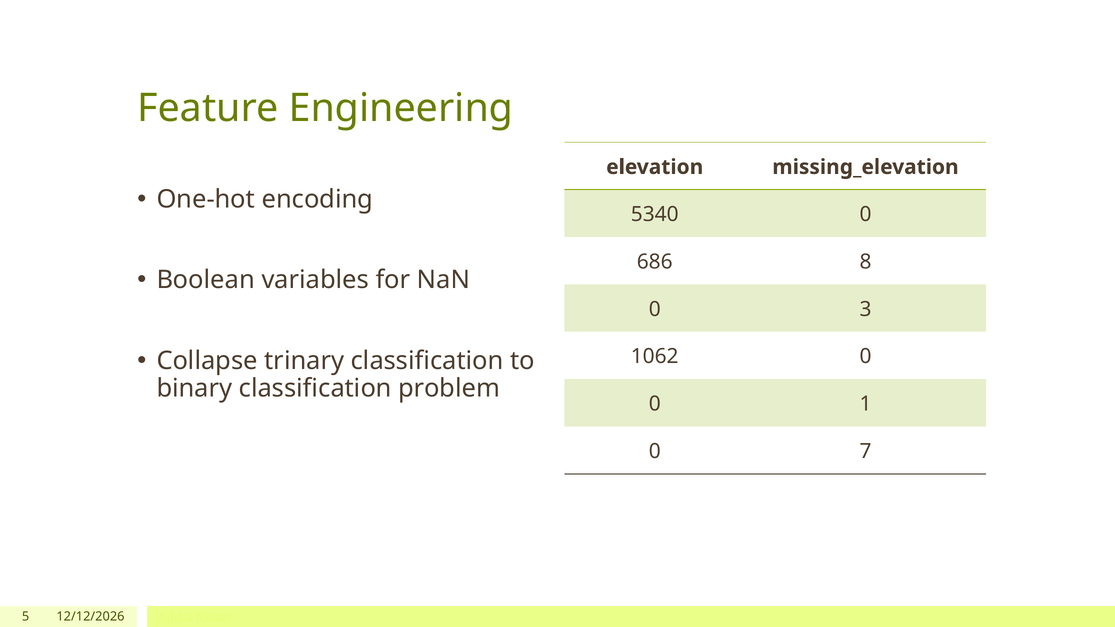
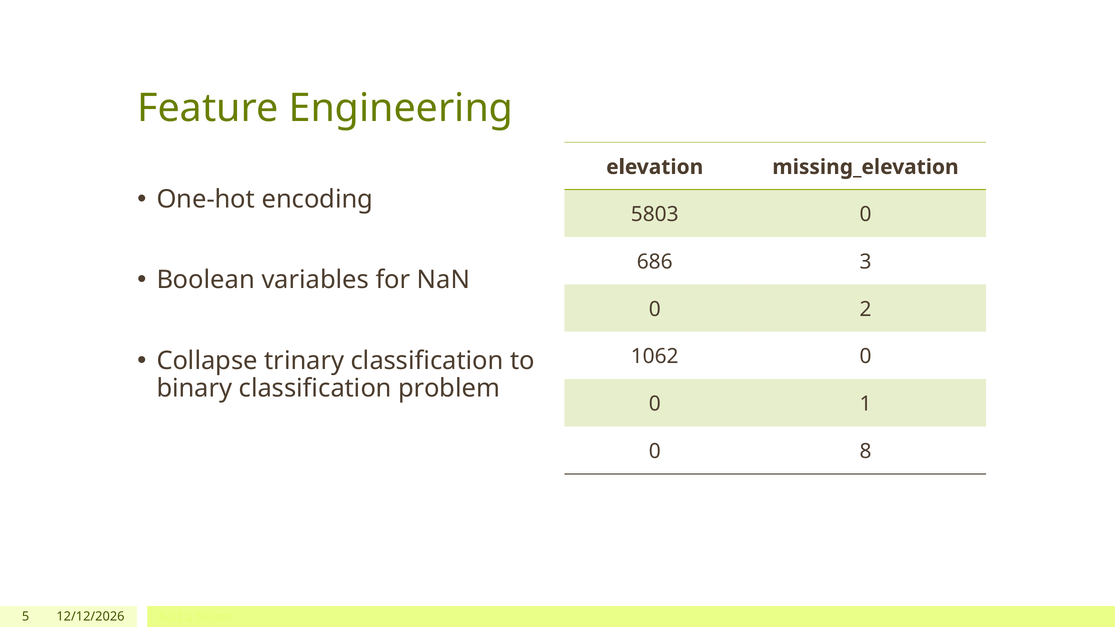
5340: 5340 -> 5803
8: 8 -> 3
3: 3 -> 2
7: 7 -> 8
